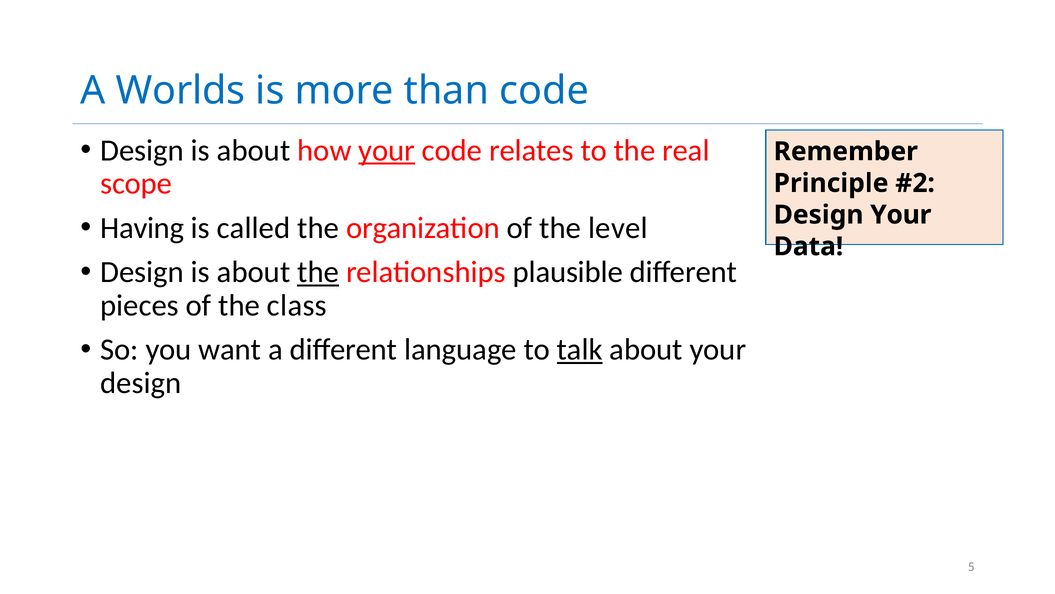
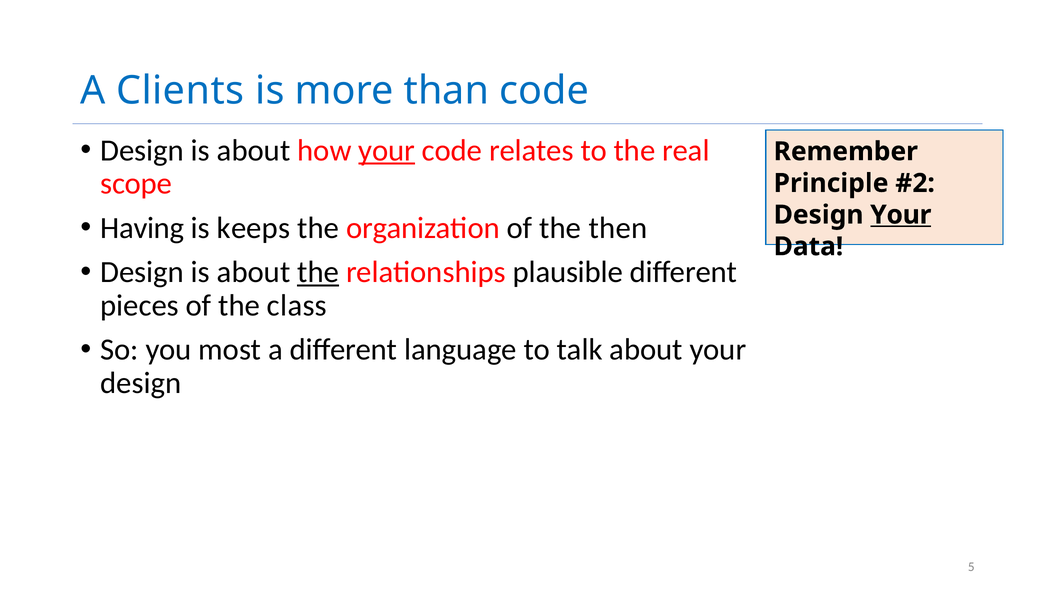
Worlds: Worlds -> Clients
Your at (901, 215) underline: none -> present
called: called -> keeps
level: level -> then
want: want -> most
talk underline: present -> none
